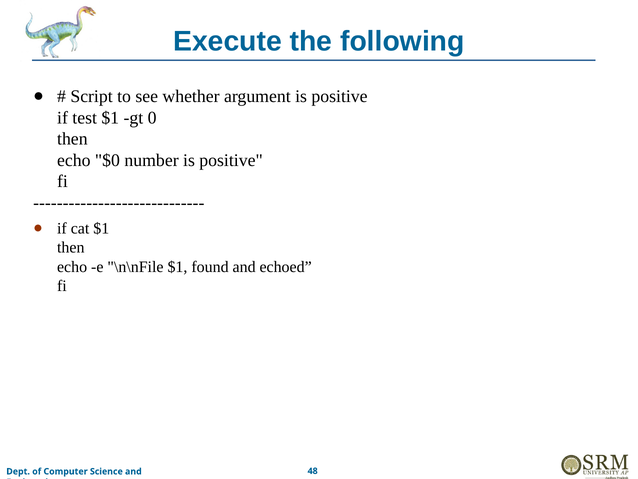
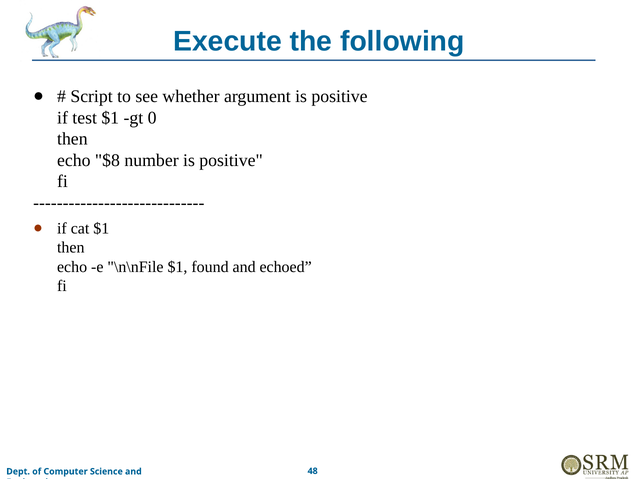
$0: $0 -> $8
